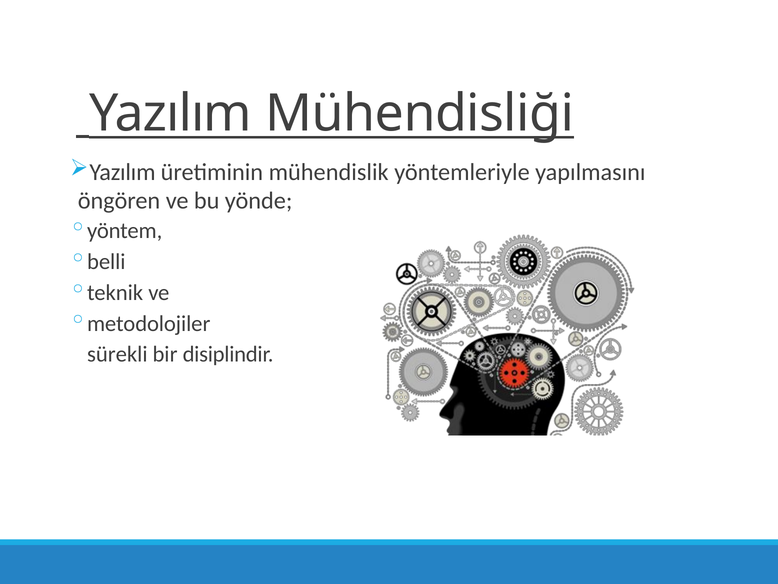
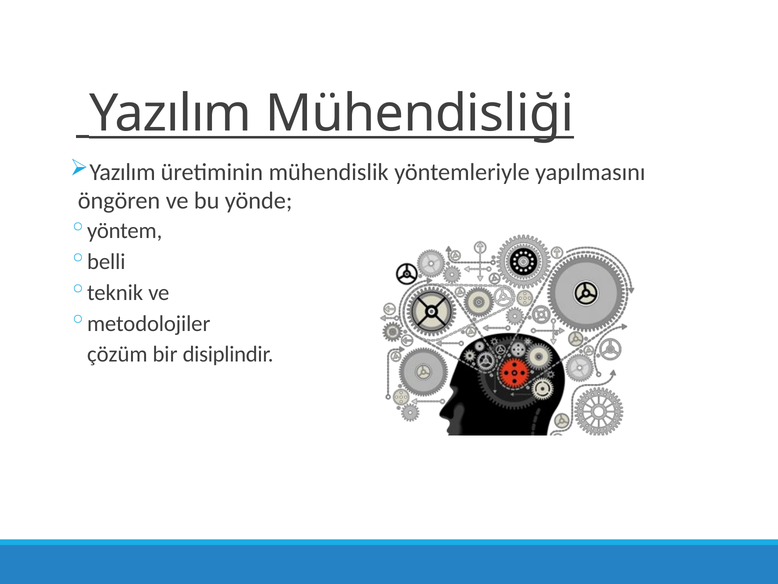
sürekli: sürekli -> çözüm
